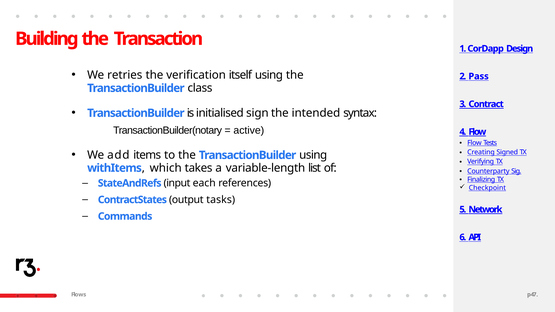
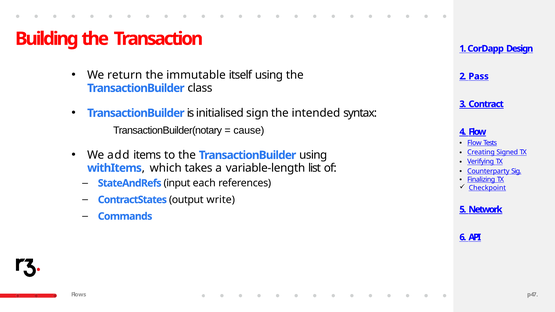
retries: retries -> return
verification: verification -> immutable
active: active -> cause
tasks: tasks -> write
